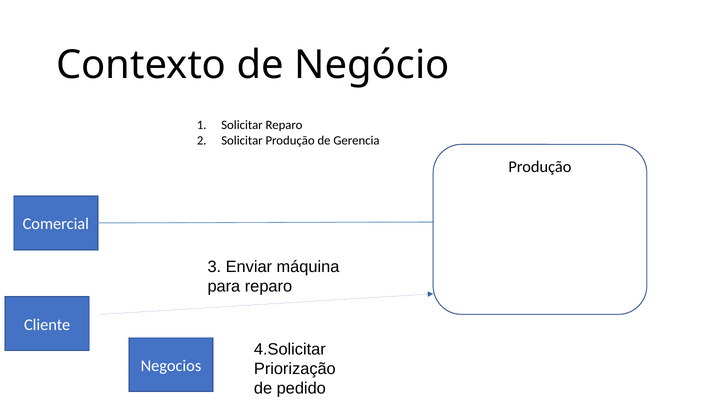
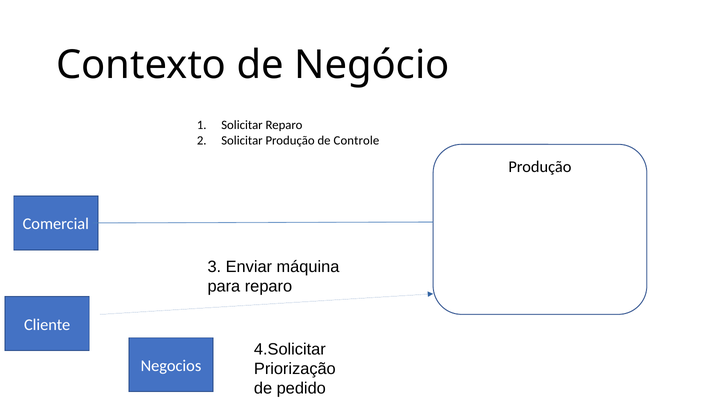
Gerencia: Gerencia -> Controle
